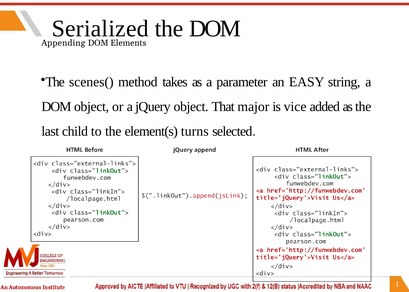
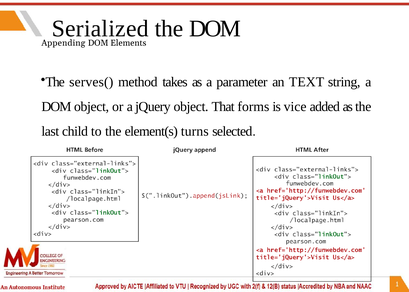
scenes(: scenes( -> serves(
EASY: EASY -> TEXT
major: major -> forms
